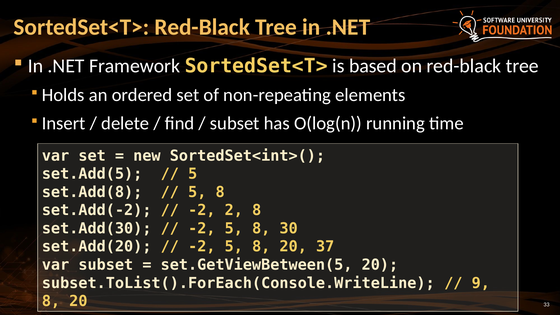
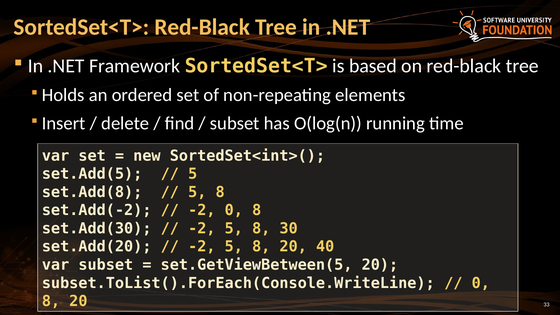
-2 2: 2 -> 0
37: 37 -> 40
9 at (481, 283): 9 -> 0
